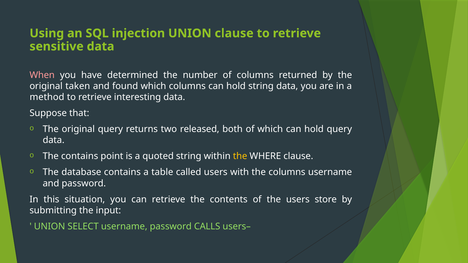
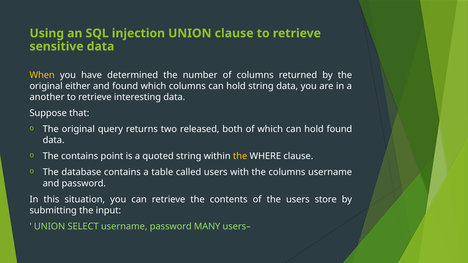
When colour: pink -> yellow
taken: taken -> either
method: method -> another
hold query: query -> found
CALLS: CALLS -> MANY
